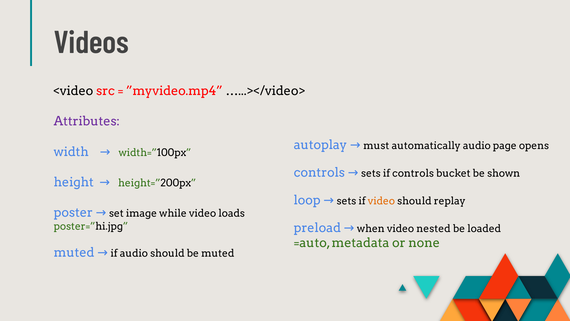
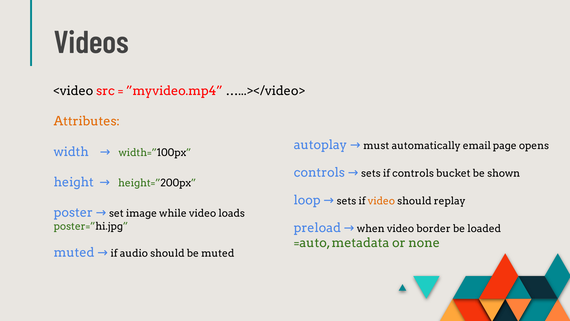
Attributes colour: purple -> orange
automatically audio: audio -> email
nested: nested -> border
